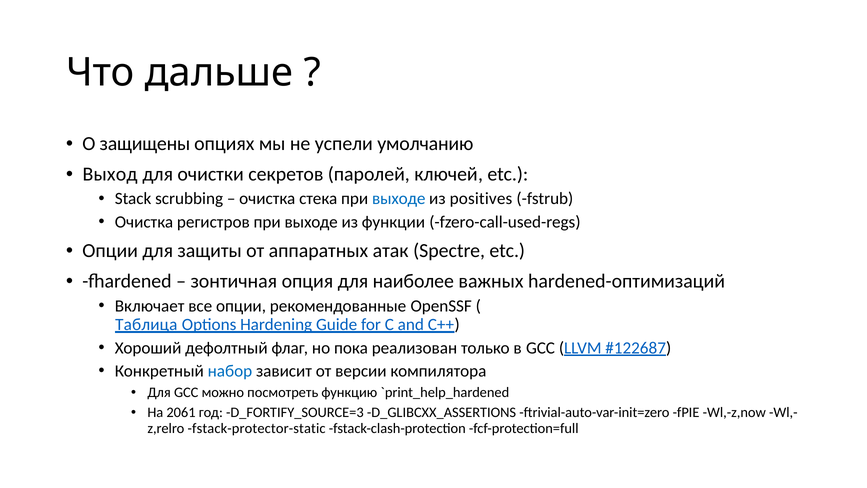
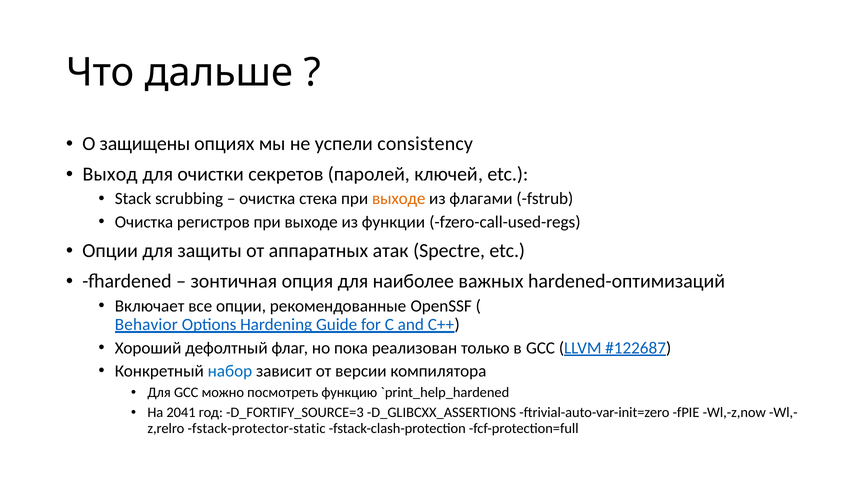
умолчанию: умолчанию -> consistency
выходе at (399, 199) colour: blue -> orange
positives: positives -> флагами
Таблица: Таблица -> Behavior
2061: 2061 -> 2041
